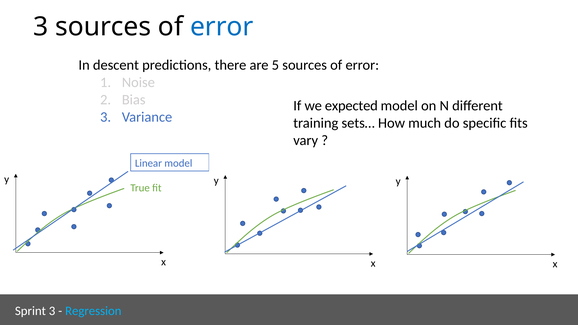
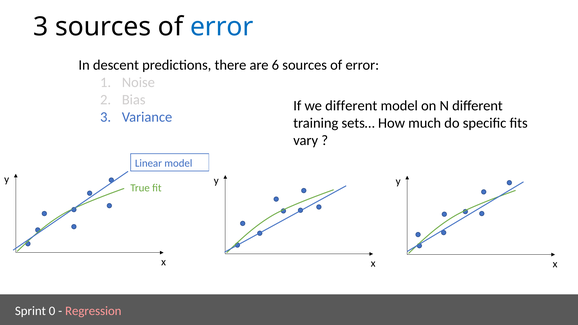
5: 5 -> 6
we expected: expected -> different
Sprint 3: 3 -> 0
Regression colour: light blue -> pink
